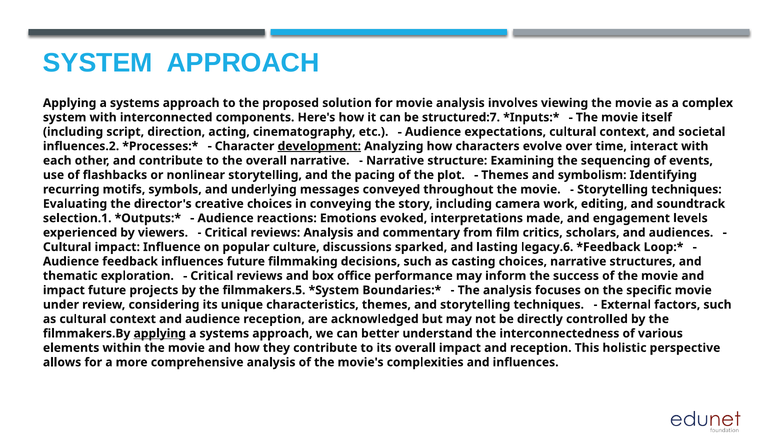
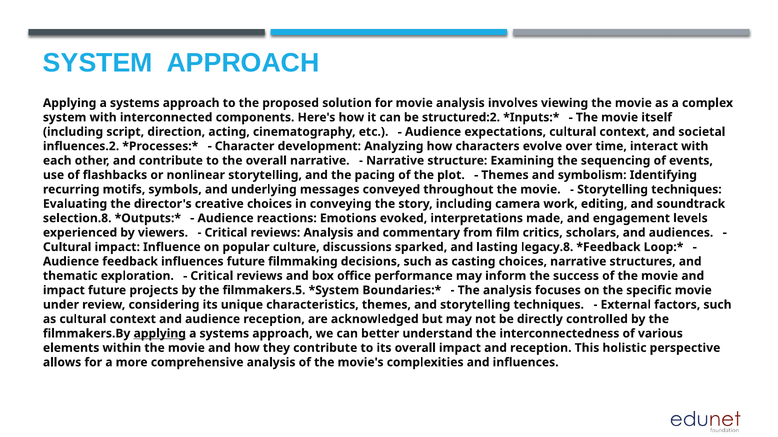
structured:7: structured:7 -> structured:2
development underline: present -> none
selection.1: selection.1 -> selection.8
legacy.6: legacy.6 -> legacy.8
